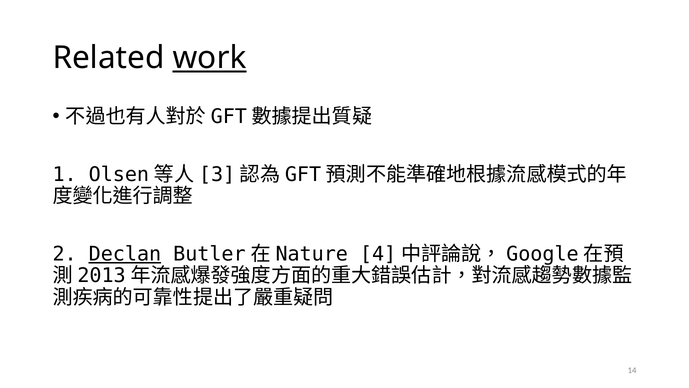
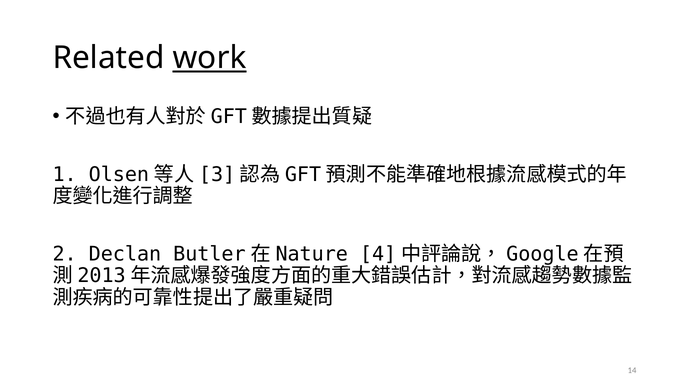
Declan underline: present -> none
